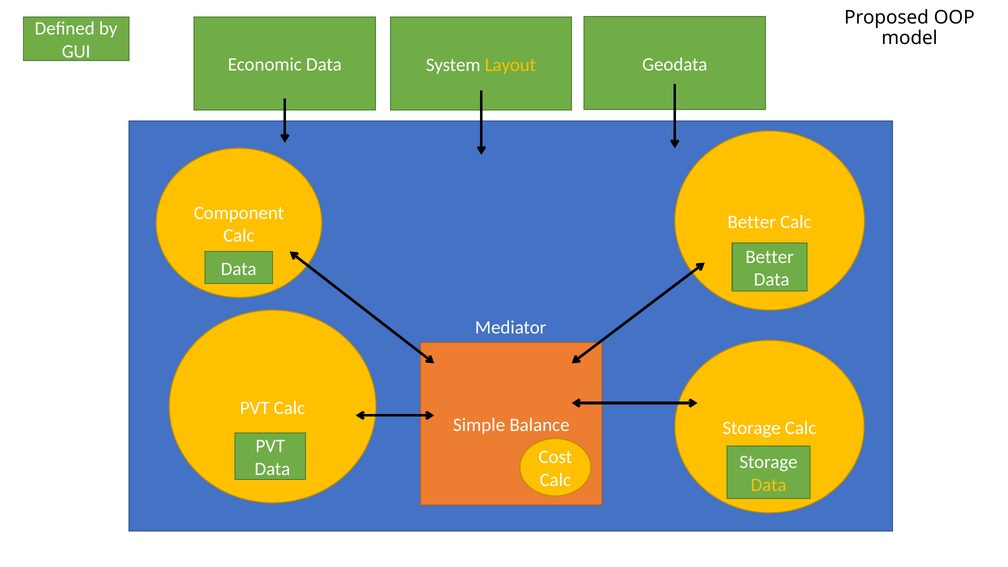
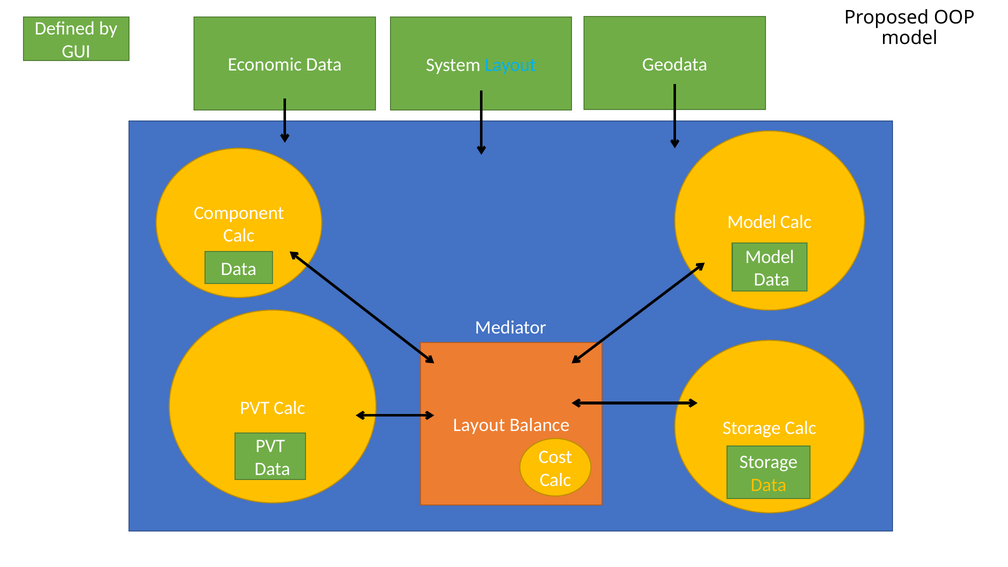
Layout at (510, 65) colour: yellow -> light blue
Better at (752, 222): Better -> Model
Better at (770, 257): Better -> Model
Simple at (479, 425): Simple -> Layout
